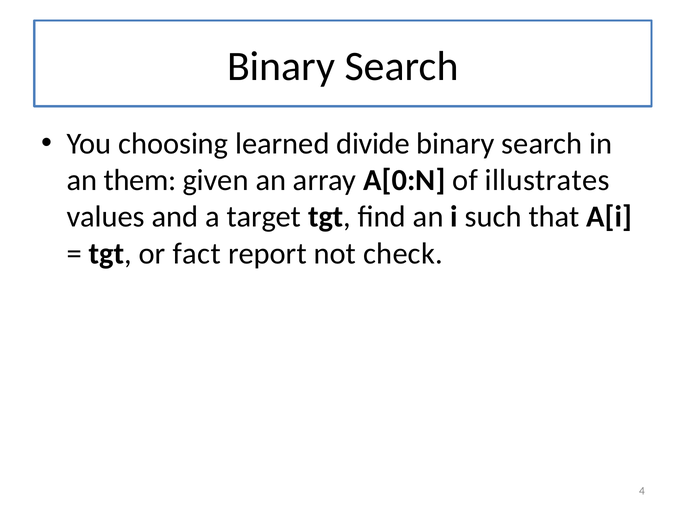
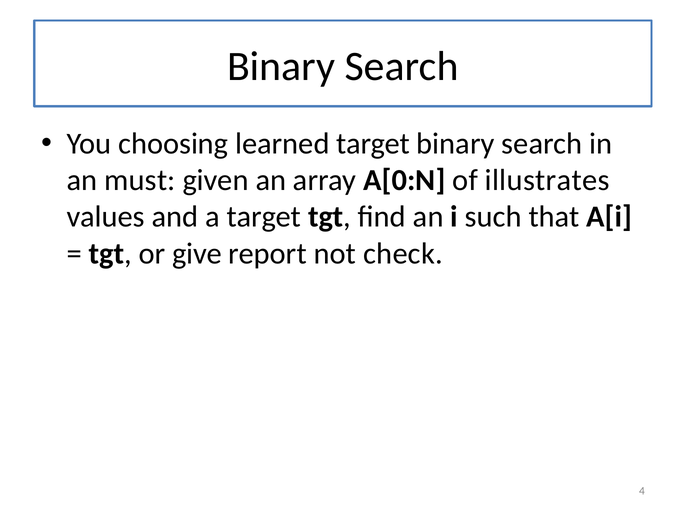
learned divide: divide -> target
them: them -> must
fact: fact -> give
